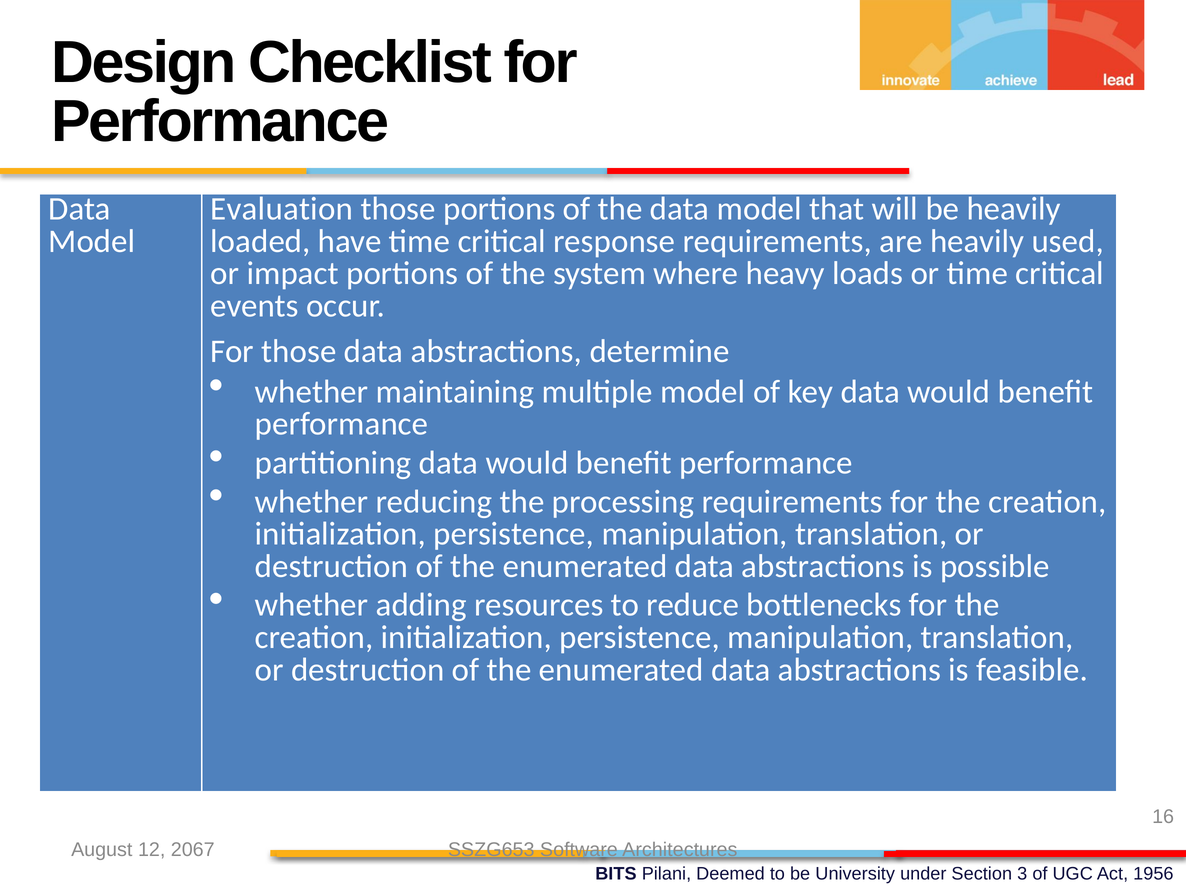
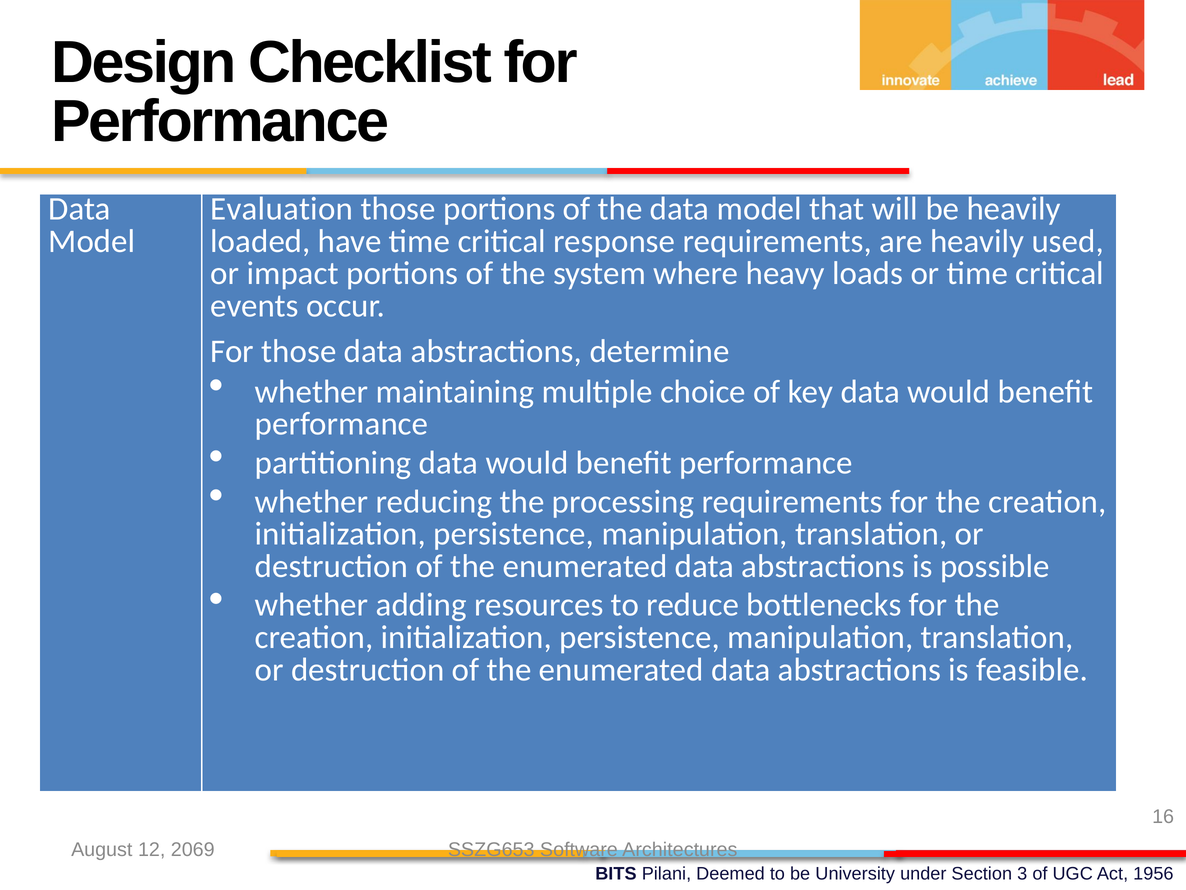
multiple model: model -> choice
2067: 2067 -> 2069
